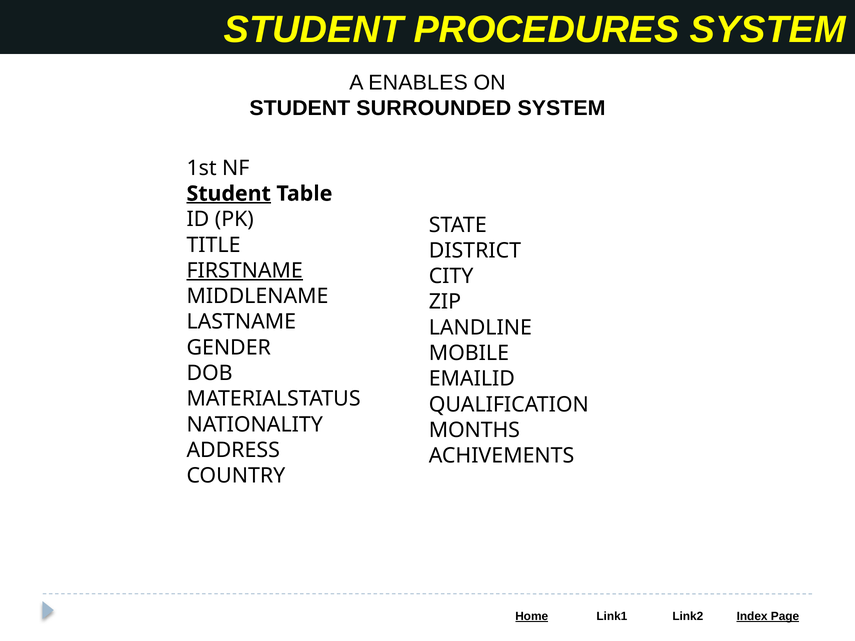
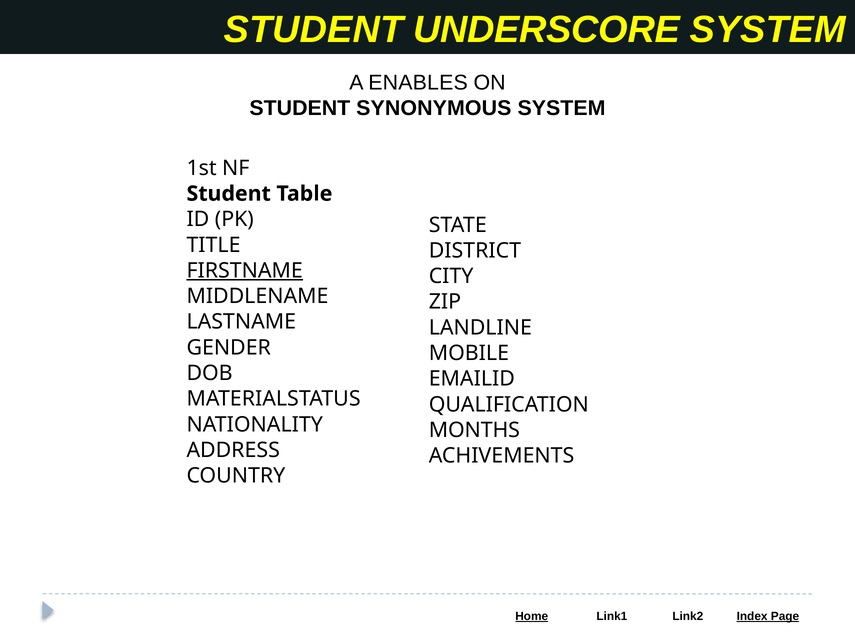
PROCEDURES: PROCEDURES -> UNDERSCORE
SURROUNDED: SURROUNDED -> SYNONYMOUS
Student at (229, 194) underline: present -> none
